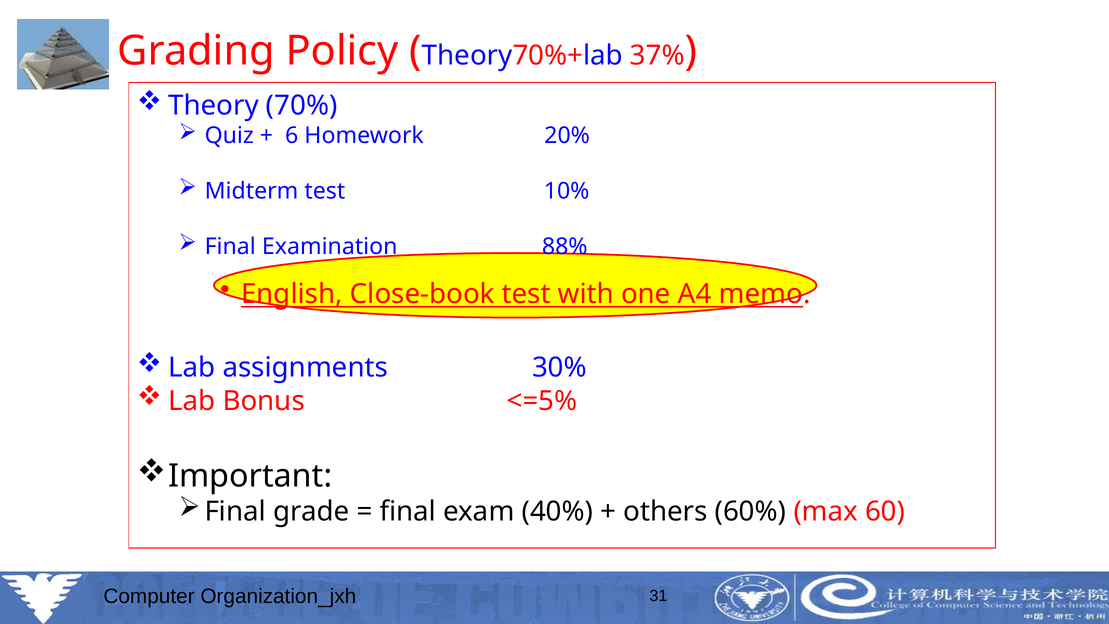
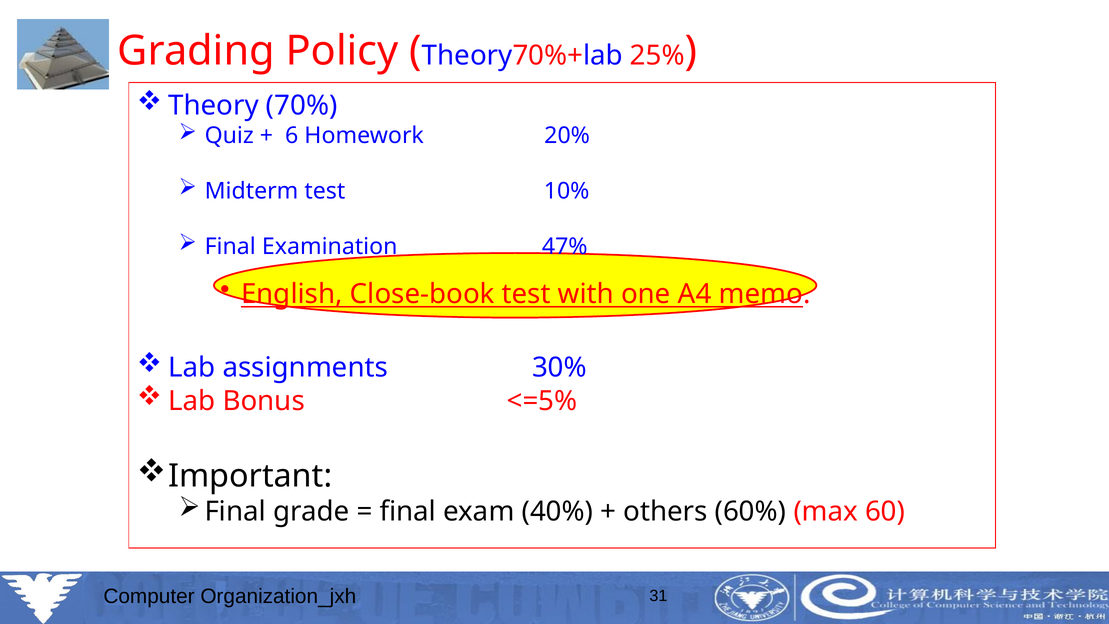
37%: 37% -> 25%
88%: 88% -> 47%
